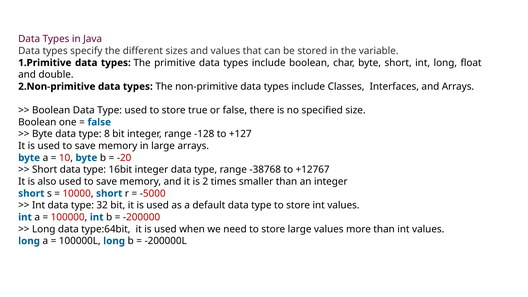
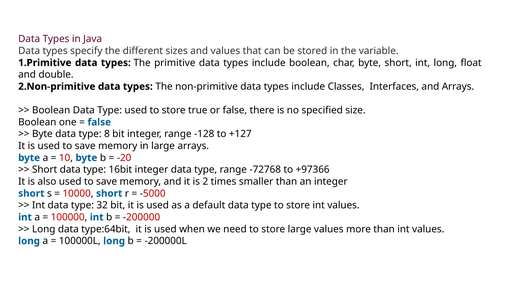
-38768: -38768 -> -72768
+12767: +12767 -> +97366
